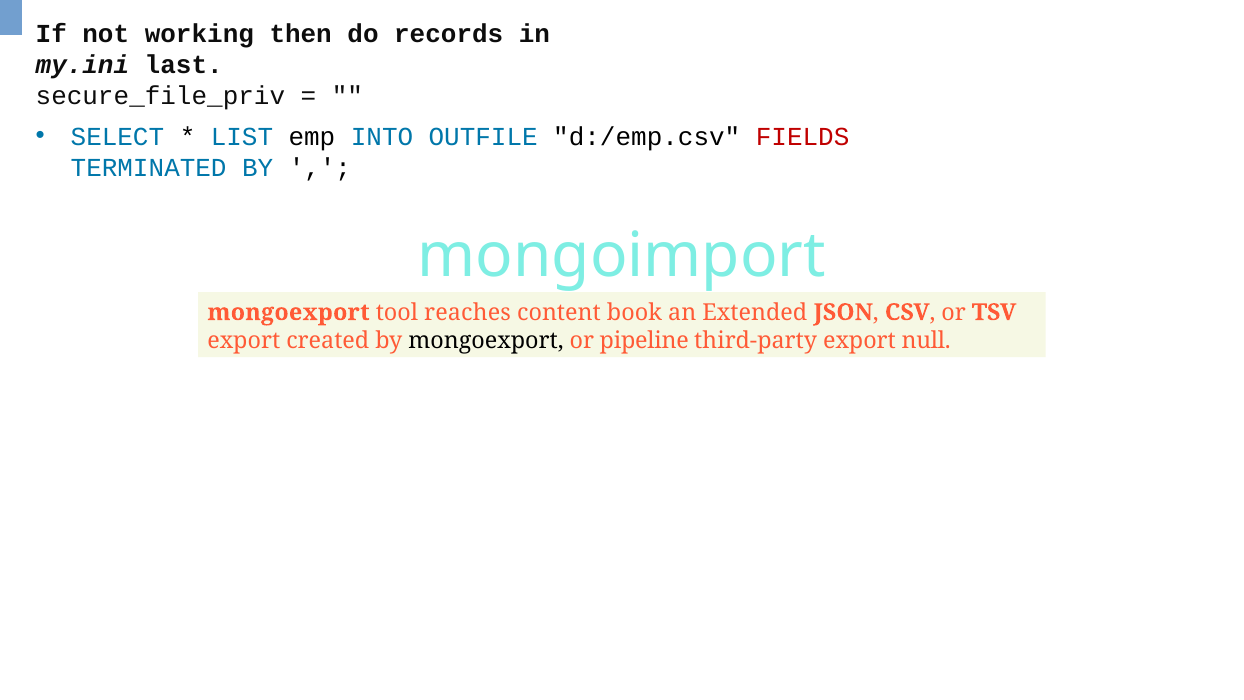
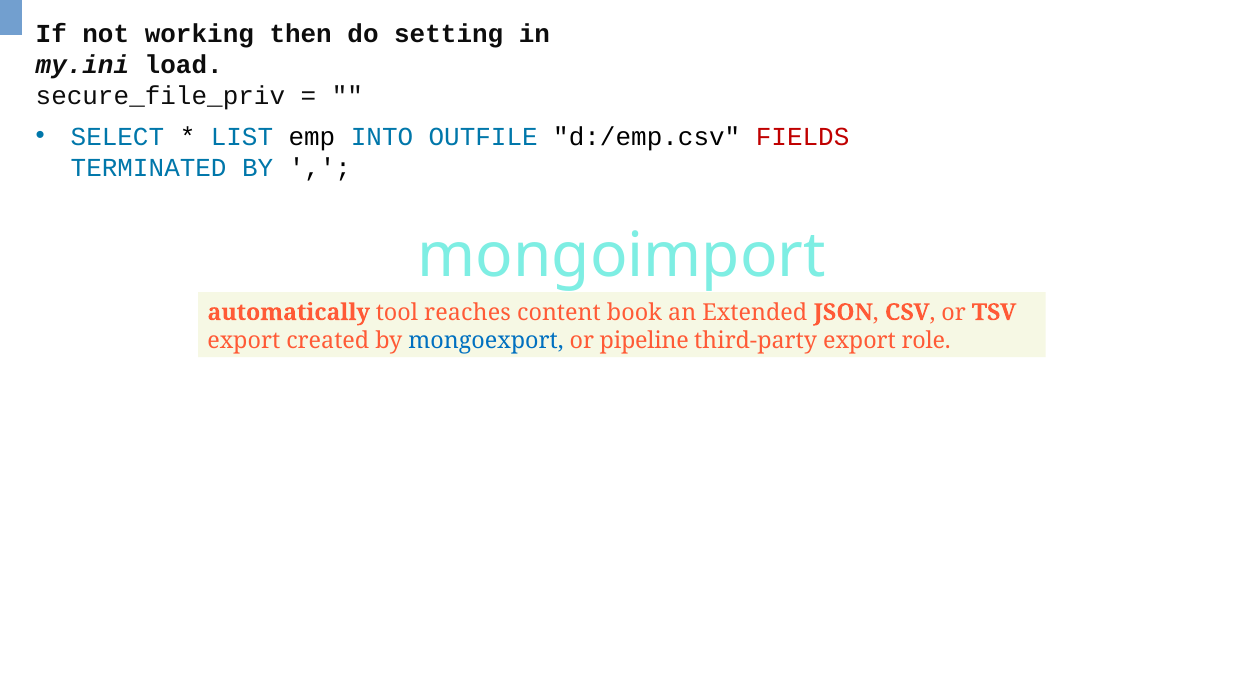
records: records -> setting
last: last -> load
mongoexport at (289, 312): mongoexport -> automatically
mongoexport at (486, 340) colour: black -> blue
null: null -> role
